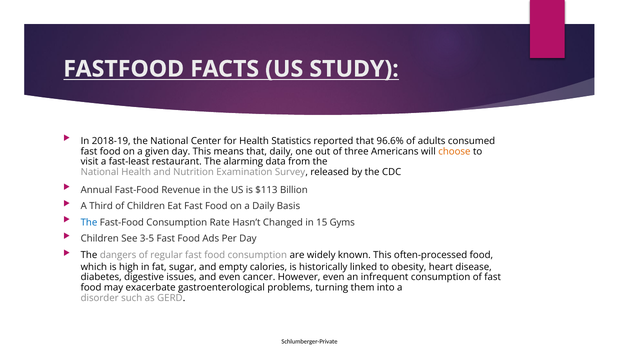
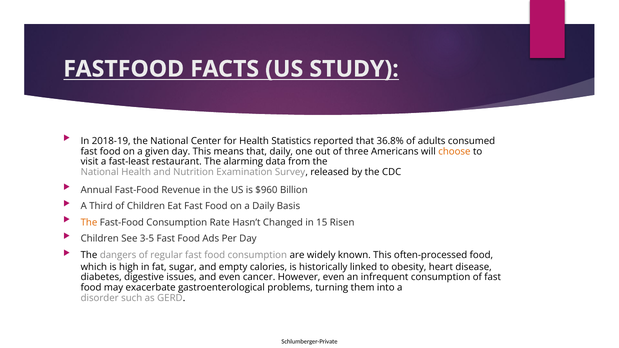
96.6%: 96.6% -> 36.8%
$113: $113 -> $960
The at (89, 223) colour: blue -> orange
Gyms: Gyms -> Risen
